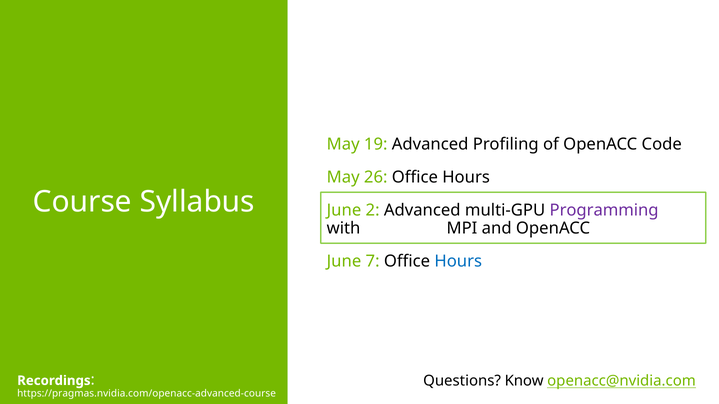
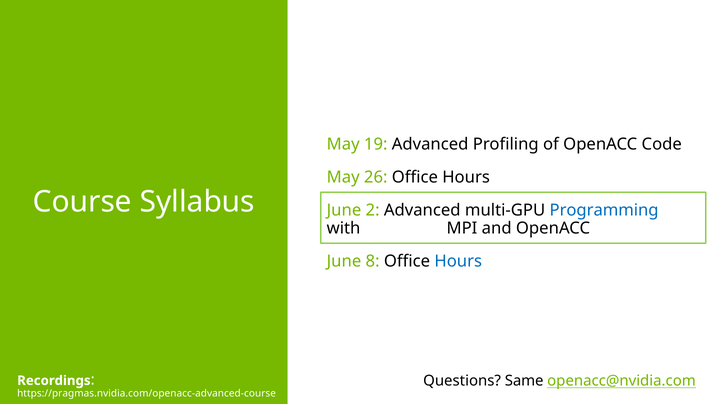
Programming colour: purple -> blue
June 7: 7 -> 8
Know: Know -> Same
